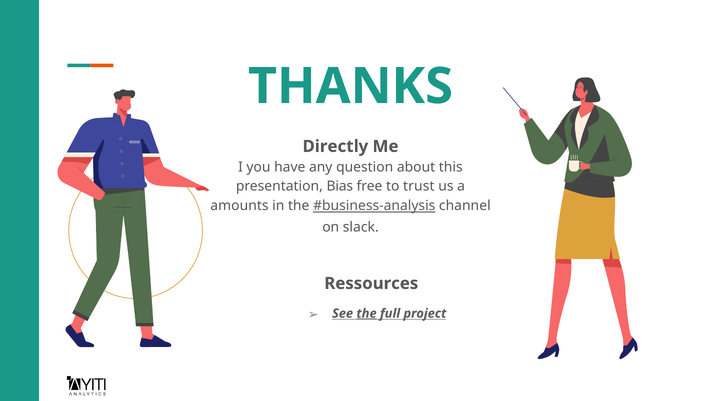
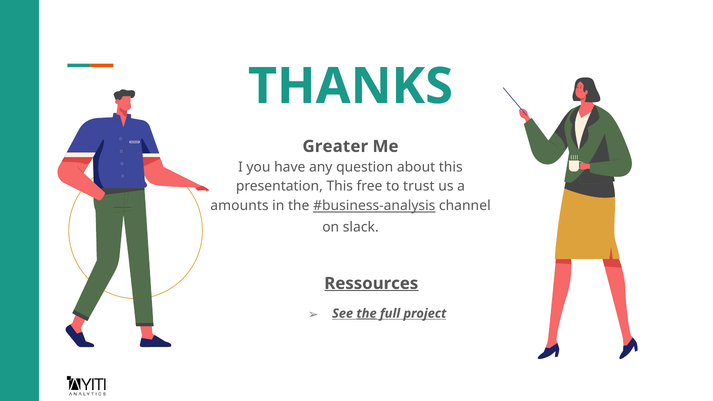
Directly: Directly -> Greater
presentation Bias: Bias -> This
Ressources underline: none -> present
